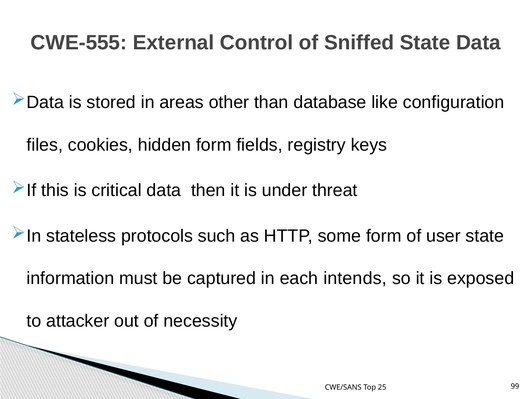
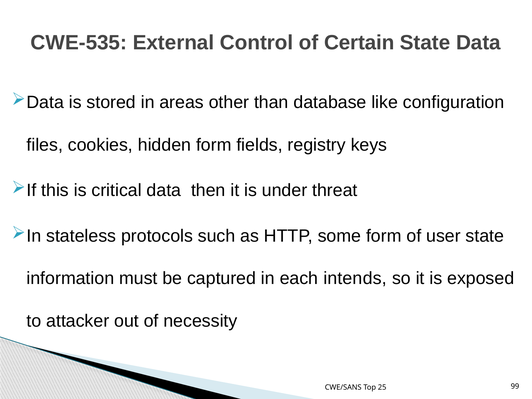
CWE-555: CWE-555 -> CWE-535
Sniffed: Sniffed -> Certain
